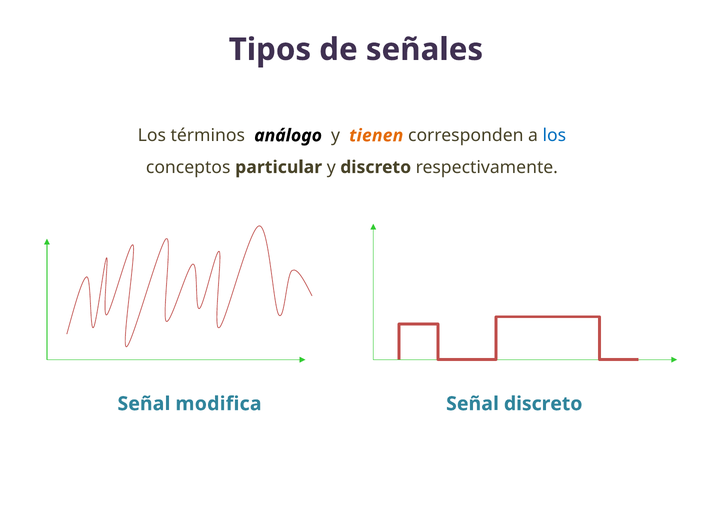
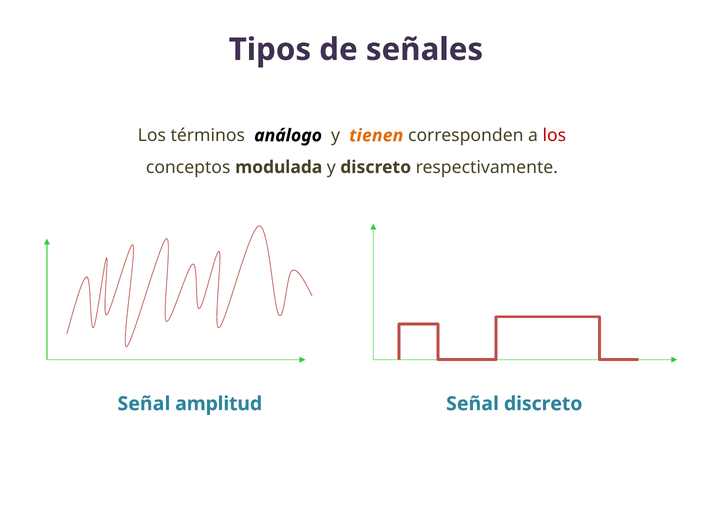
los at (554, 136) colour: blue -> red
particular: particular -> modulada
modifica: modifica -> amplitud
